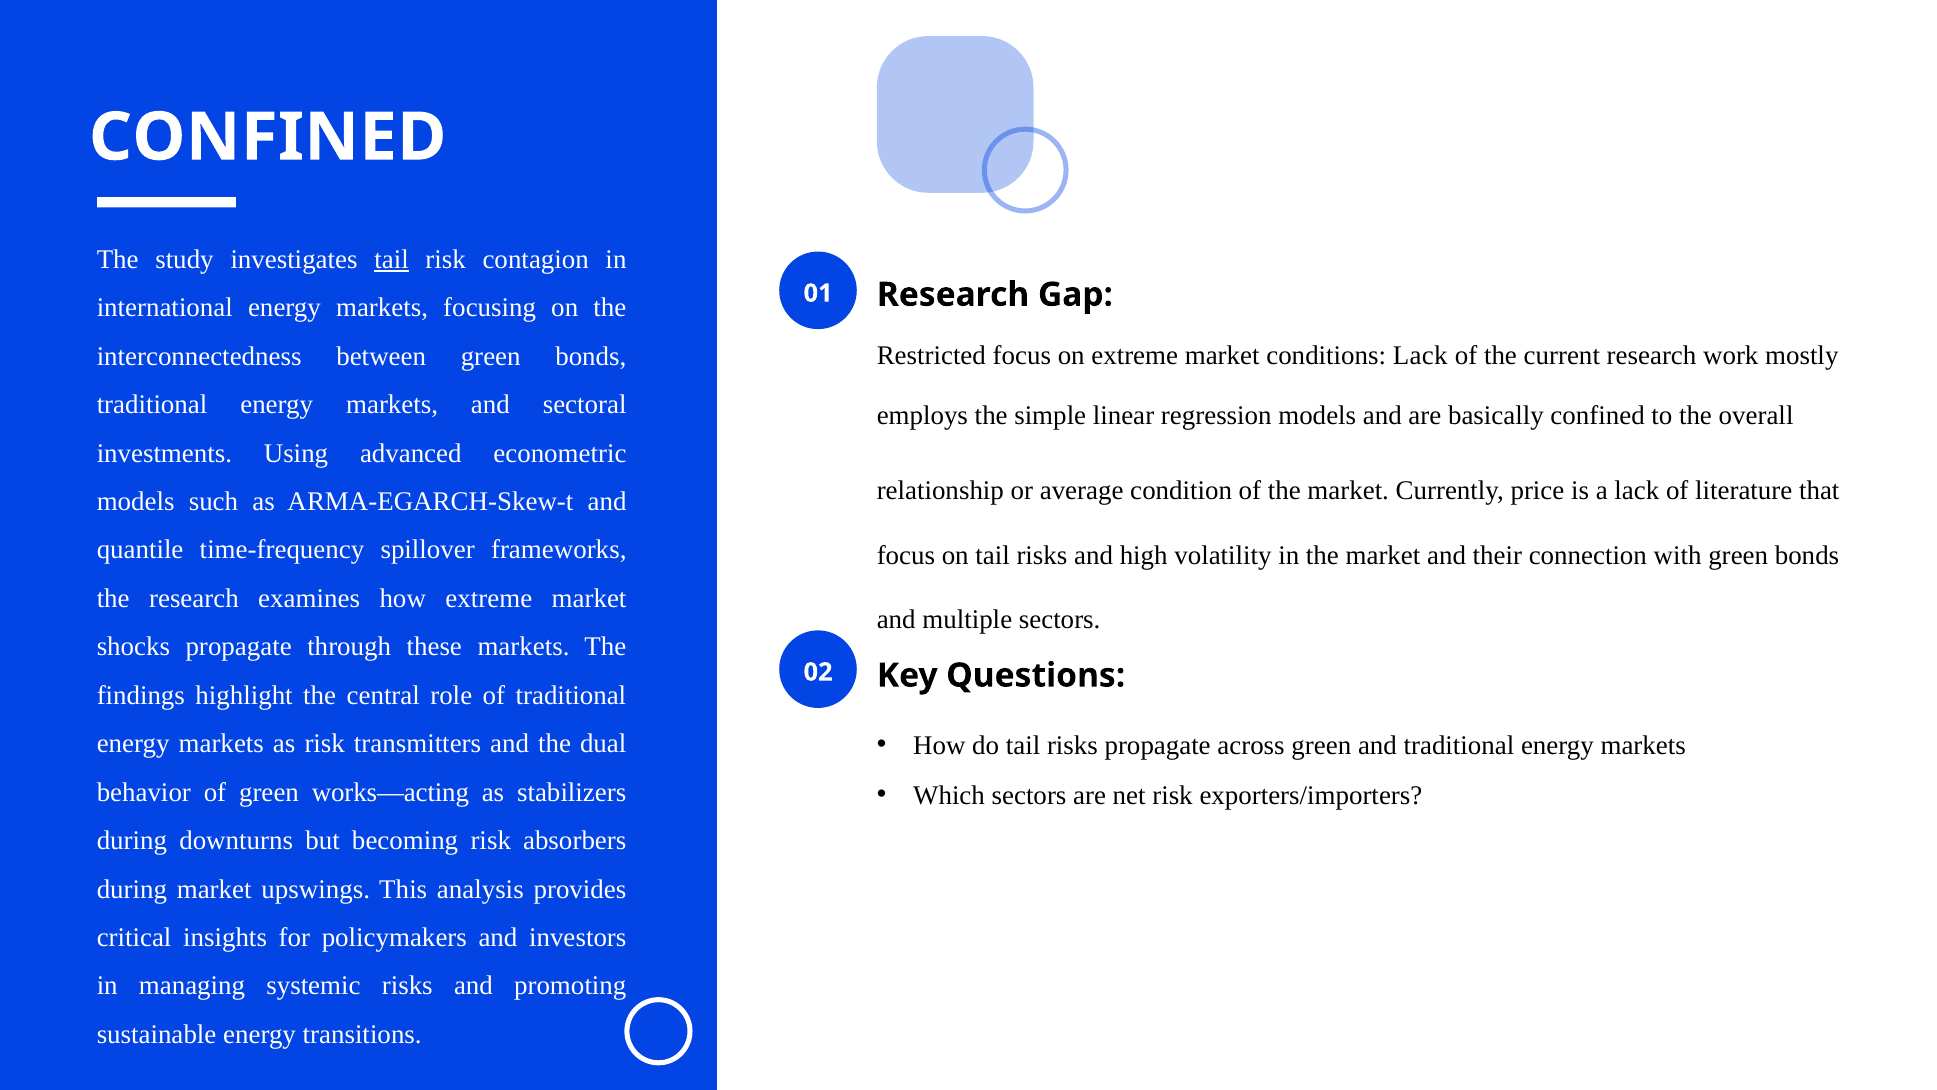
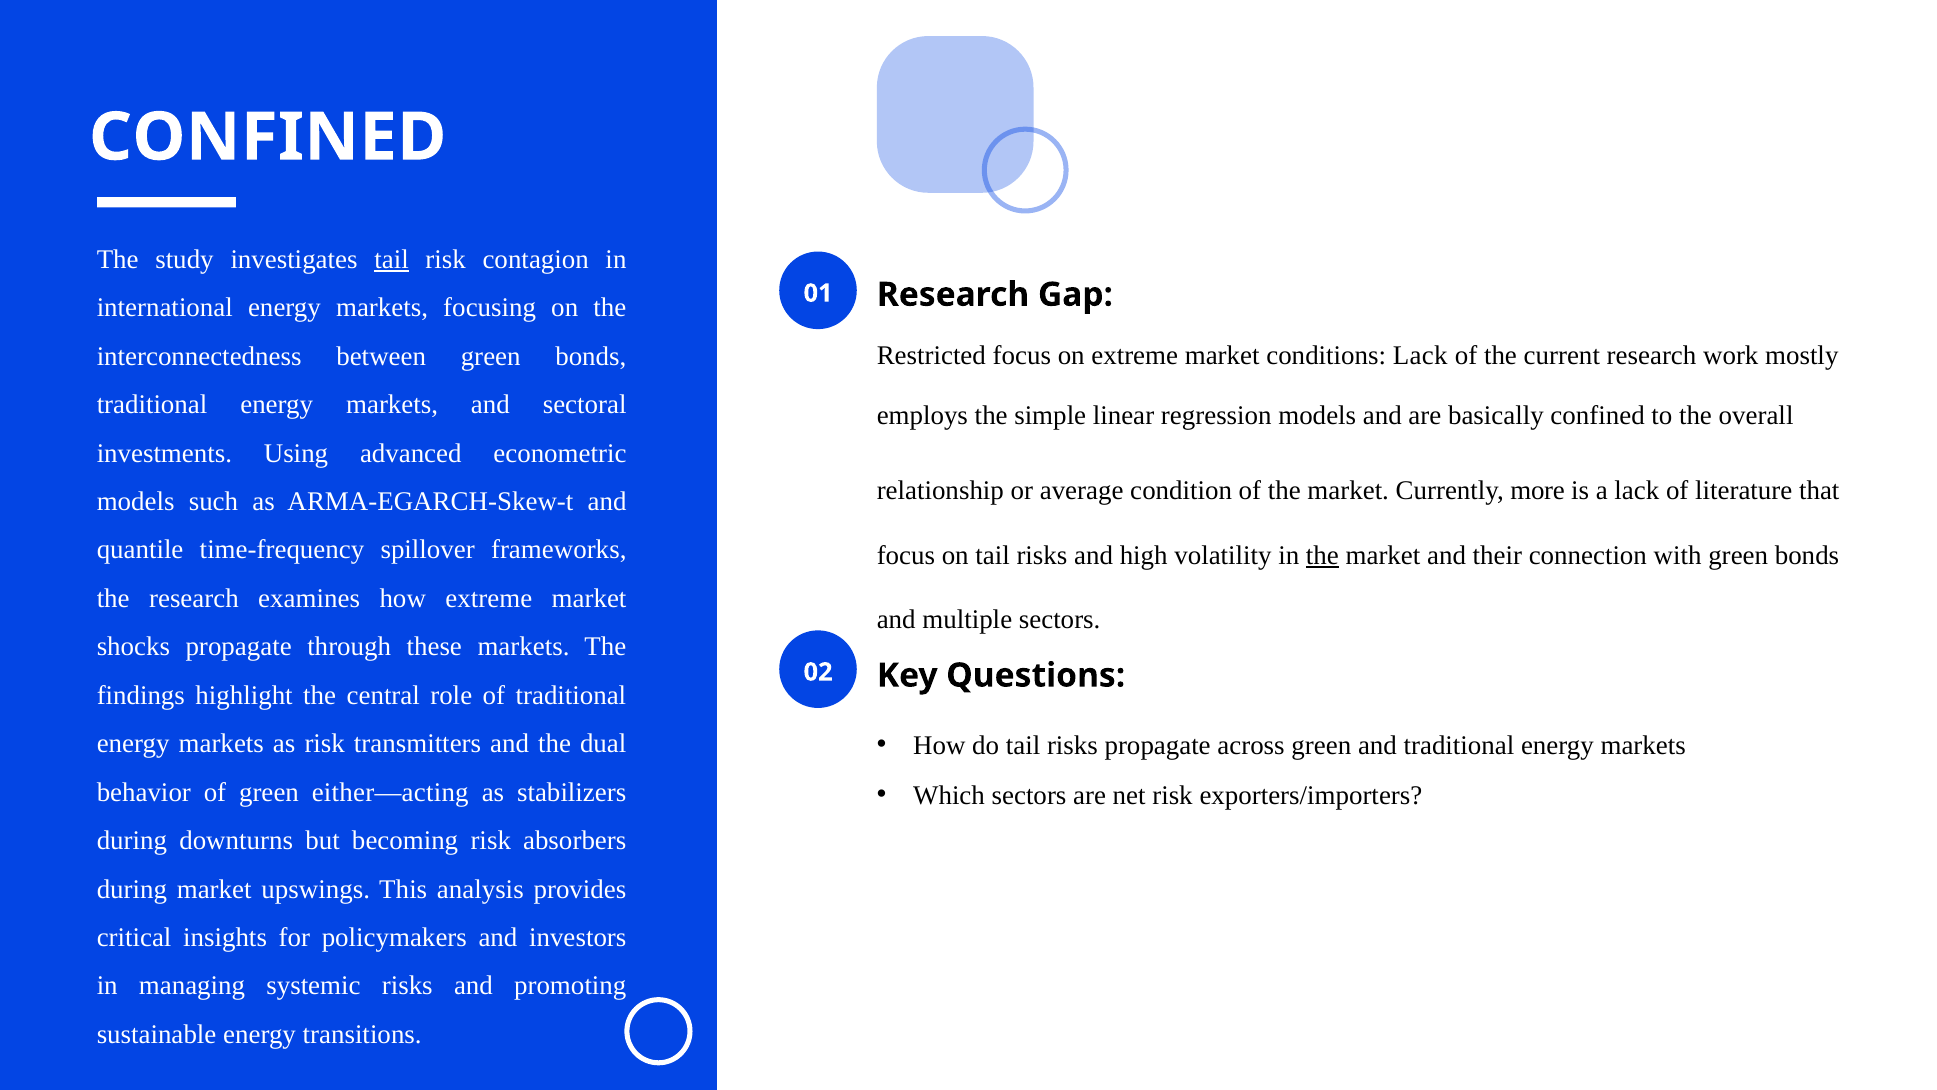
price: price -> more
the at (1322, 555) underline: none -> present
works—acting: works—acting -> either—acting
